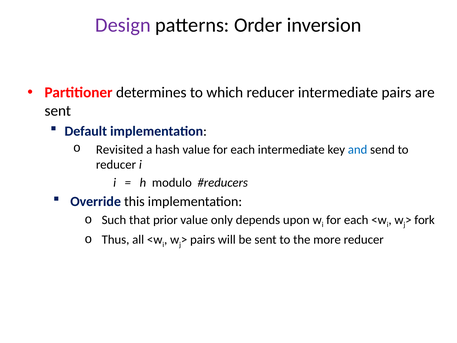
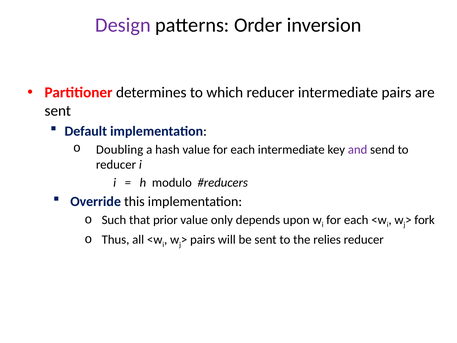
Revisited: Revisited -> Doubling
and colour: blue -> purple
more: more -> relies
